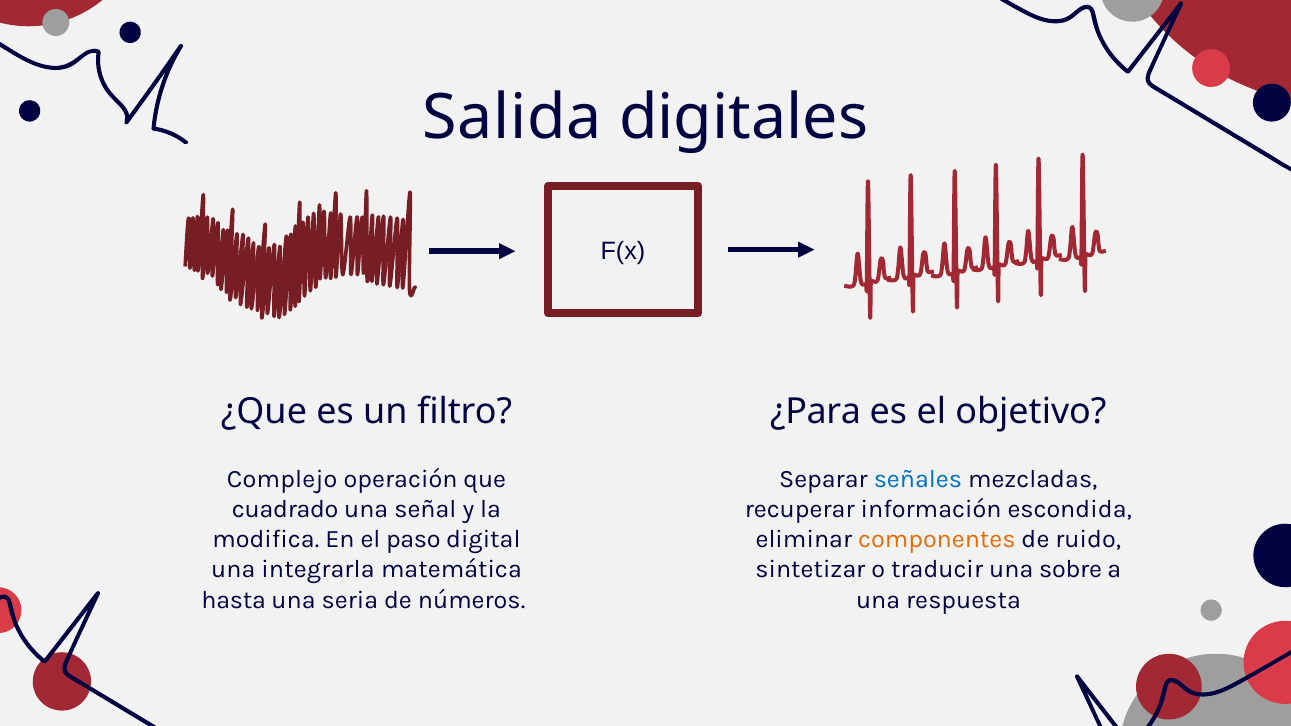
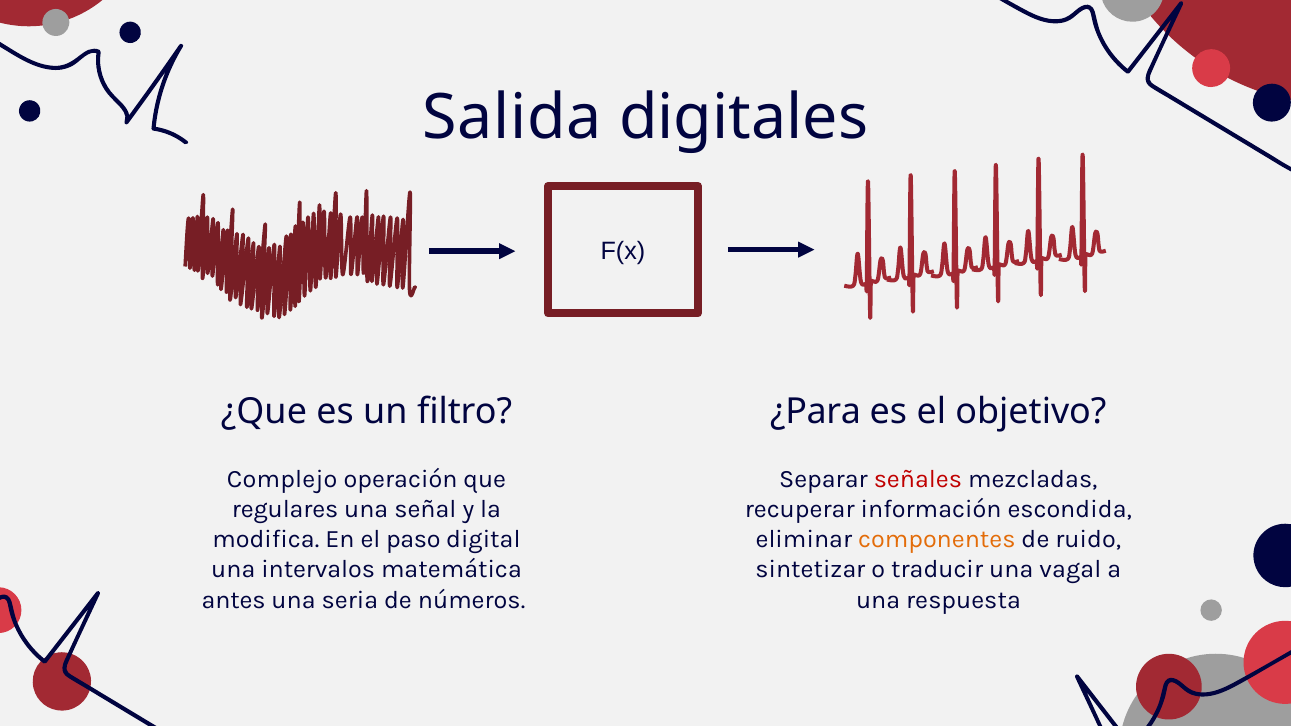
señales colour: blue -> red
cuadrado: cuadrado -> regulares
integrarla: integrarla -> intervalos
sobre: sobre -> vagal
hasta: hasta -> antes
